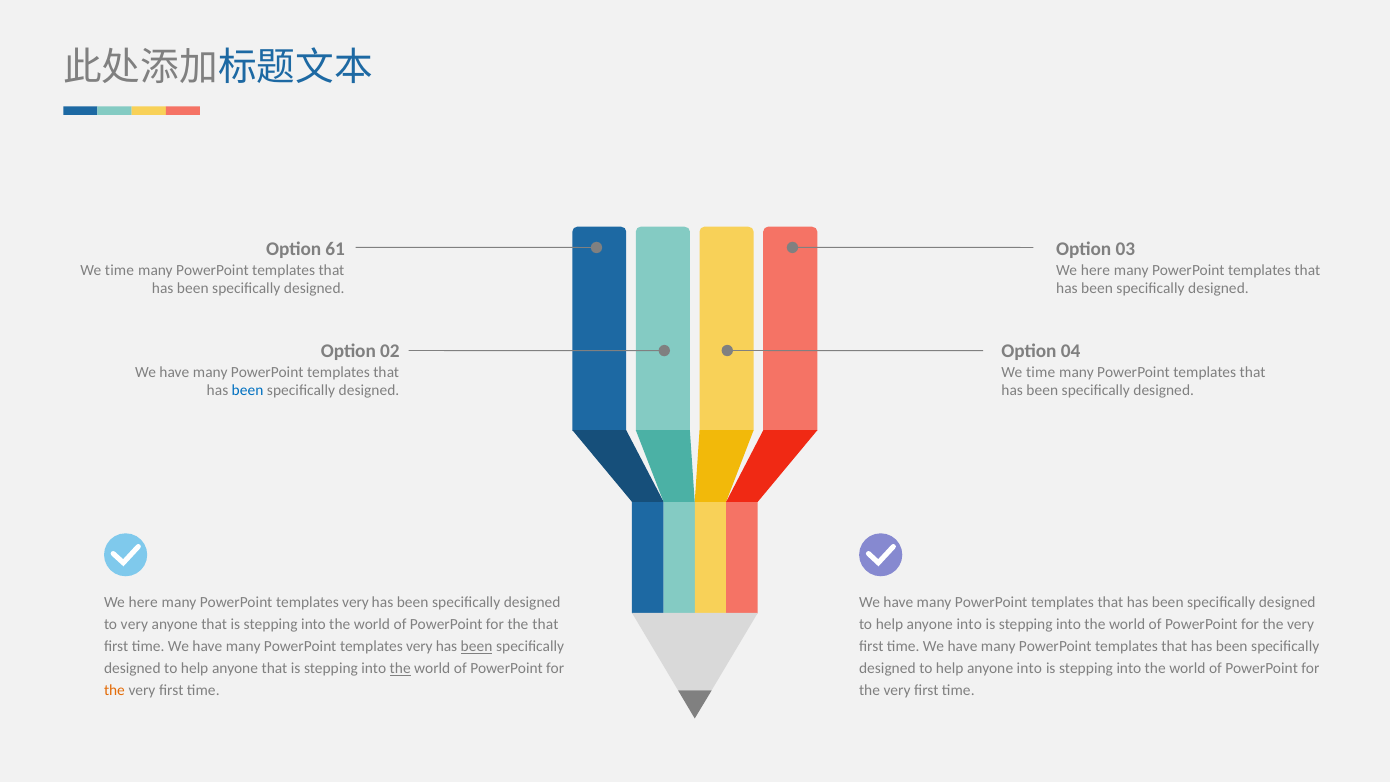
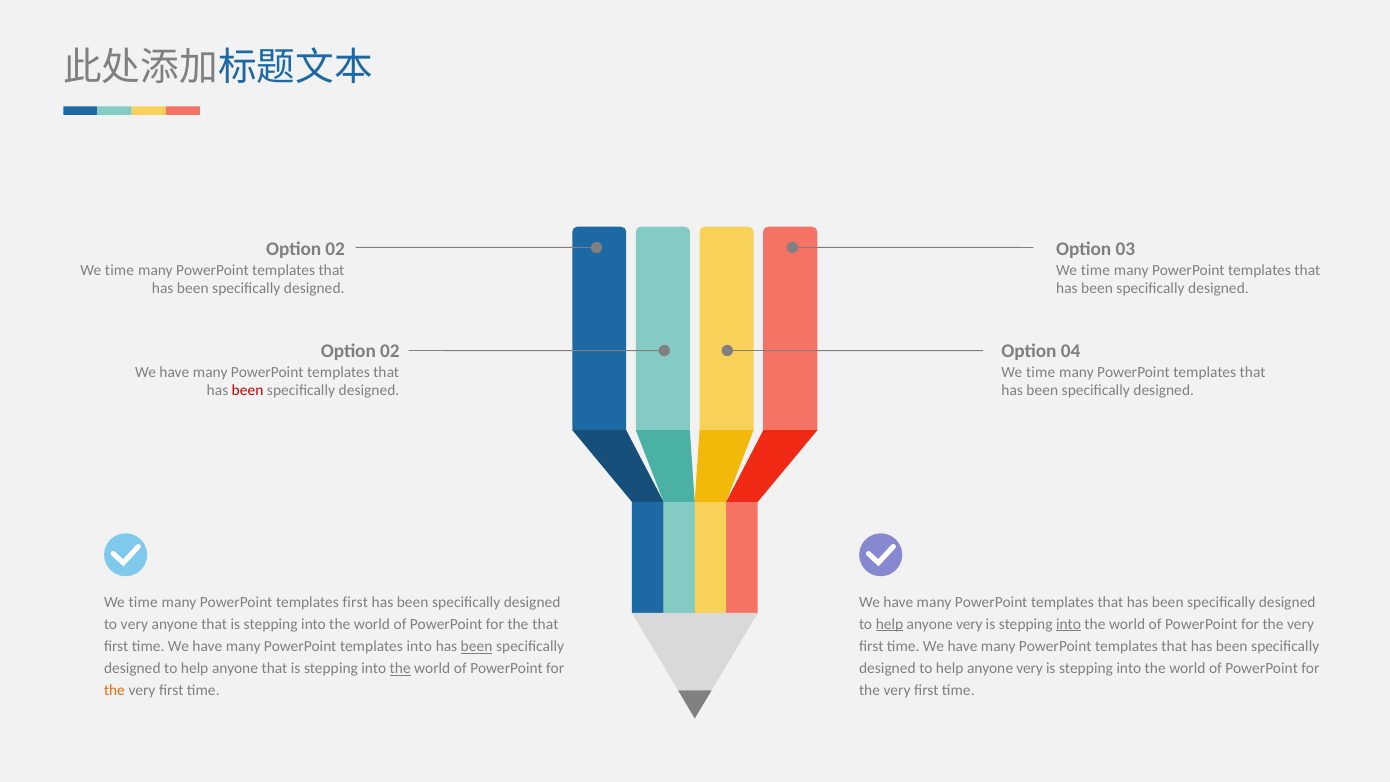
61 at (335, 249): 61 -> 02
here at (1095, 270): here -> time
been at (248, 391) colour: blue -> red
here at (143, 602): here -> time
very at (355, 602): very -> first
help at (890, 624) underline: none -> present
into at (969, 624): into -> very
into at (1069, 624) underline: none -> present
very at (419, 646): very -> into
into at (1029, 669): into -> very
